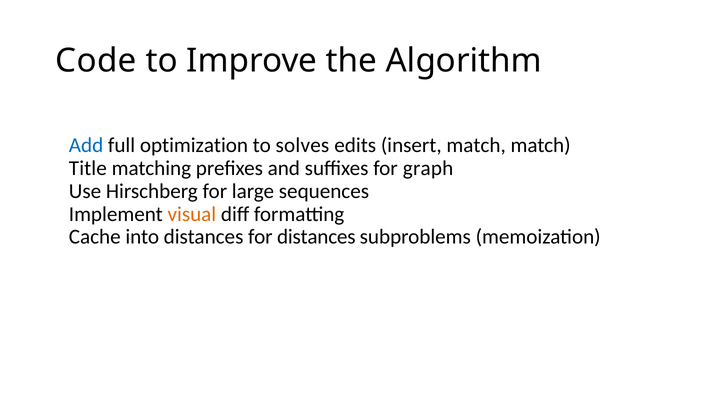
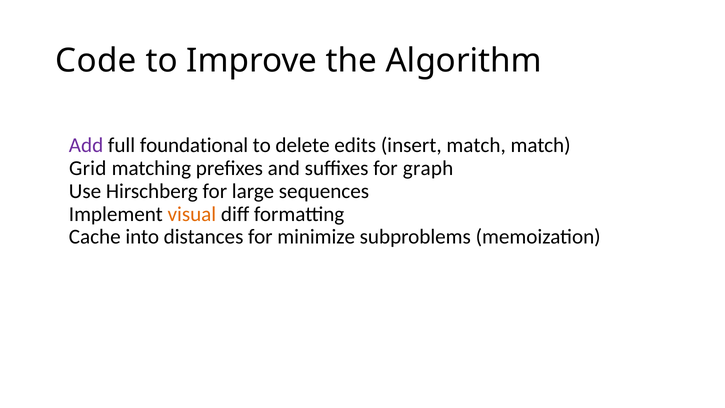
Add colour: blue -> purple
optimization: optimization -> foundational
solves: solves -> delete
Title: Title -> Grid
for distances: distances -> minimize
